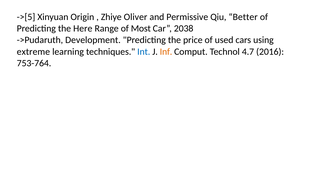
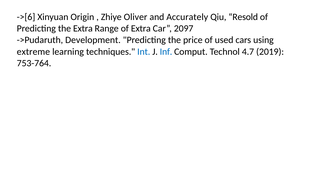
->[5: ->[5 -> ->[6
Permissive: Permissive -> Accurately
Better: Better -> Resold
the Here: Here -> Extra
of Most: Most -> Extra
2038: 2038 -> 2097
Inf colour: orange -> blue
2016: 2016 -> 2019
